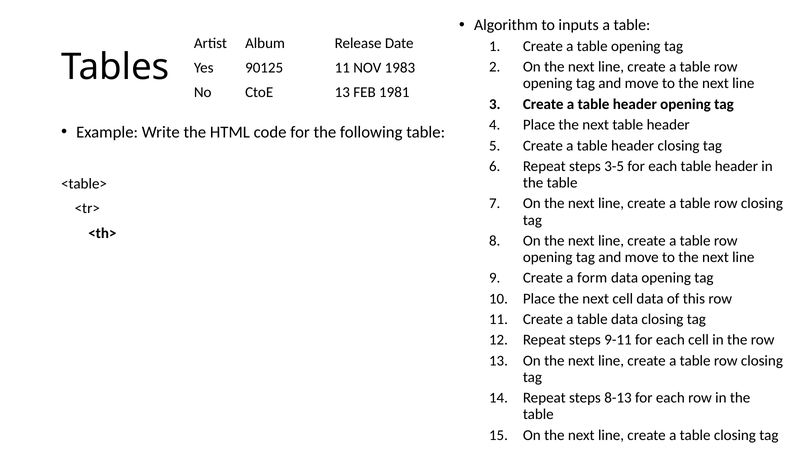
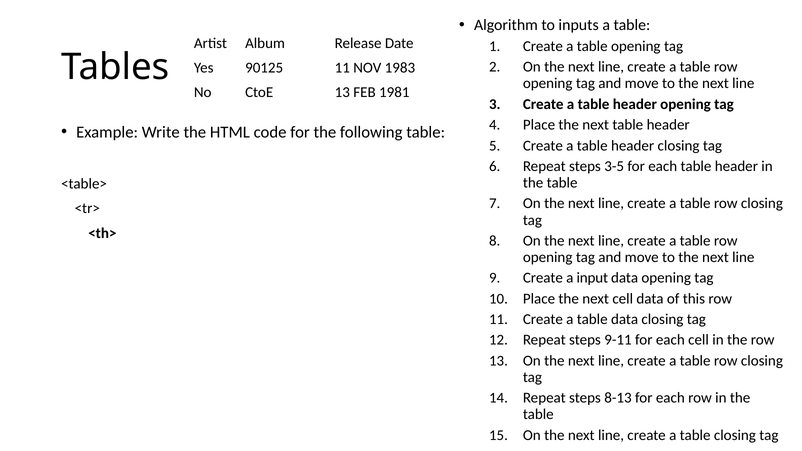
form: form -> input
